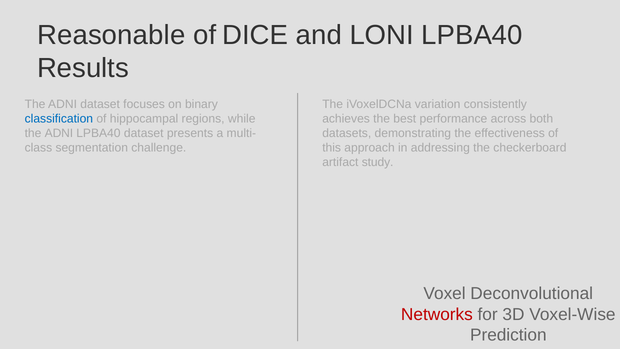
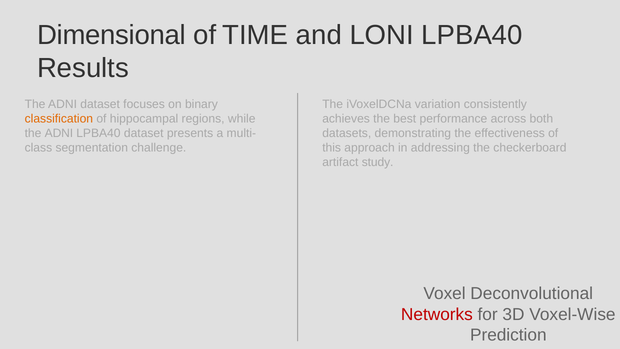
Reasonable: Reasonable -> Dimensional
DICE: DICE -> TIME
classification colour: blue -> orange
